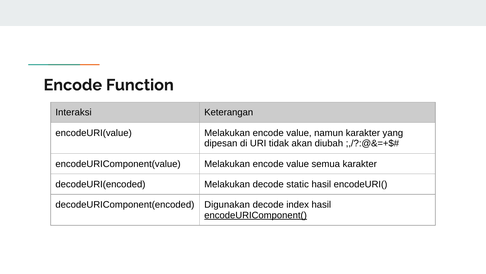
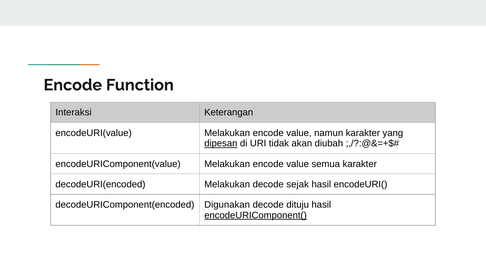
dipesan underline: none -> present
static: static -> sejak
index: index -> dituju
